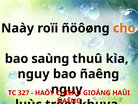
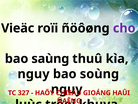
Naày: Naày -> Vieäc
cho colour: orange -> purple
bao ñaêng: ñaêng -> soùng
